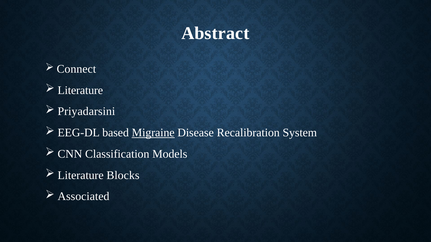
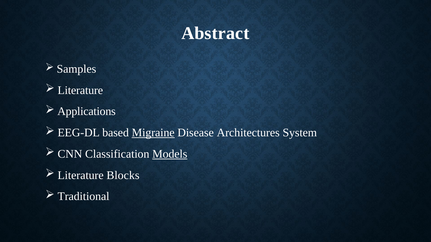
Connect: Connect -> Samples
Priyadarsini: Priyadarsini -> Applications
Recalibration: Recalibration -> Architectures
Models underline: none -> present
Associated: Associated -> Traditional
